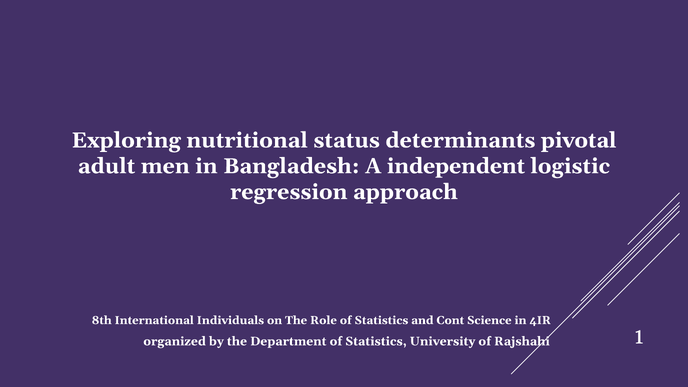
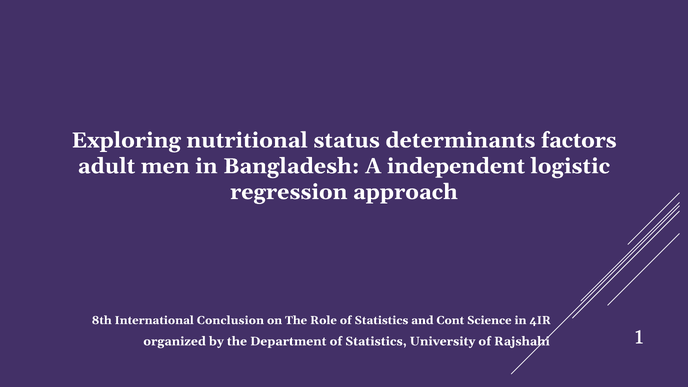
pivotal: pivotal -> factors
Individuals: Individuals -> Conclusion
